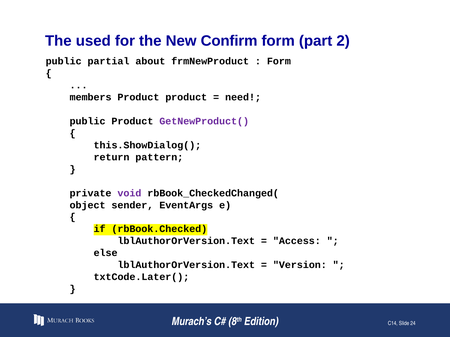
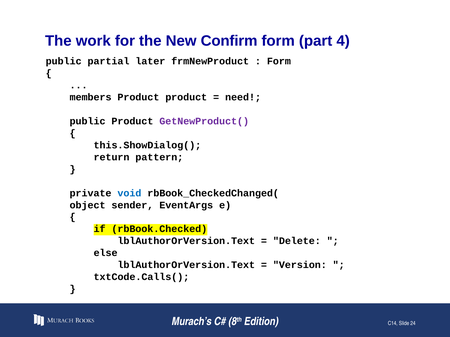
used: used -> work
2: 2 -> 4
about: about -> later
void colour: purple -> blue
Access: Access -> Delete
txtCode.Later(: txtCode.Later( -> txtCode.Calls(
